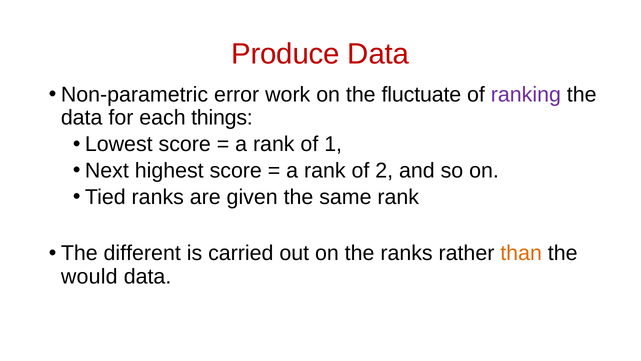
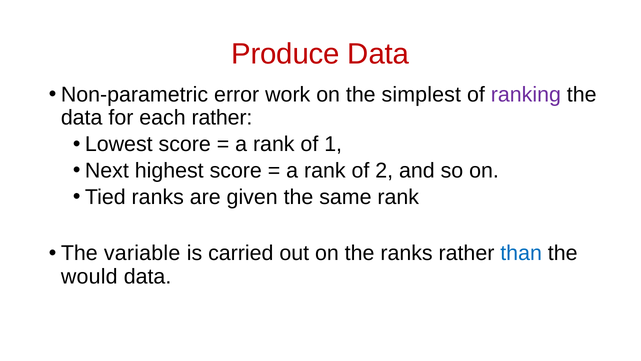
fluctuate: fluctuate -> simplest
each things: things -> rather
different: different -> variable
than colour: orange -> blue
